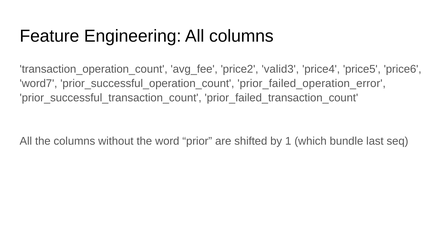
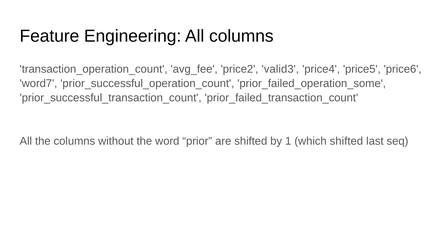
prior_failed_operation_error: prior_failed_operation_error -> prior_failed_operation_some
which bundle: bundle -> shifted
